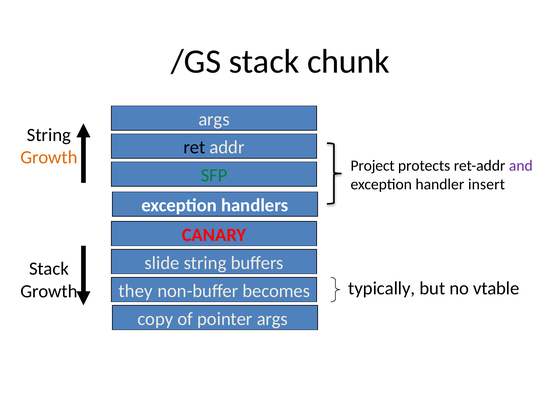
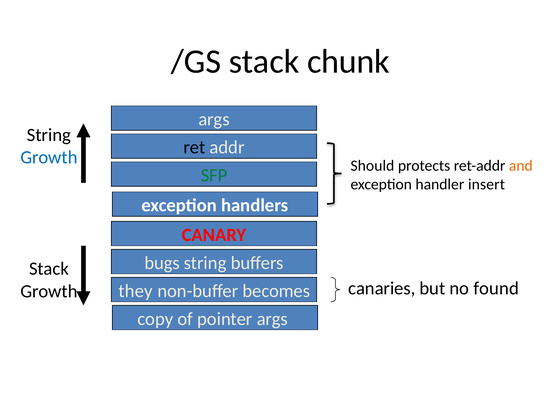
Growth at (49, 157) colour: orange -> blue
Project: Project -> Should
and colour: purple -> orange
slide: slide -> bugs
typically: typically -> canaries
vtable: vtable -> found
